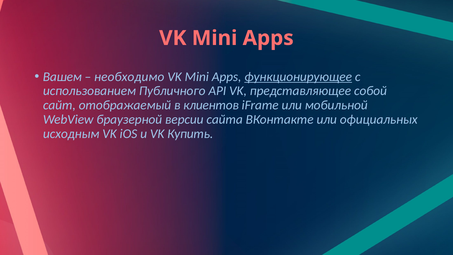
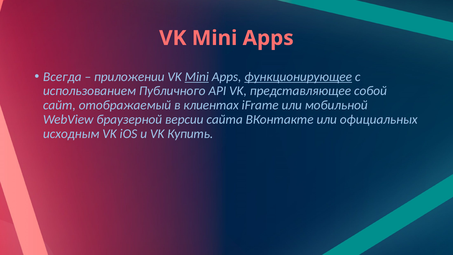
Вашем: Вашем -> Всегда
необходимо: необходимо -> приложении
Mini at (197, 77) underline: none -> present
клиентов: клиентов -> клиентах
